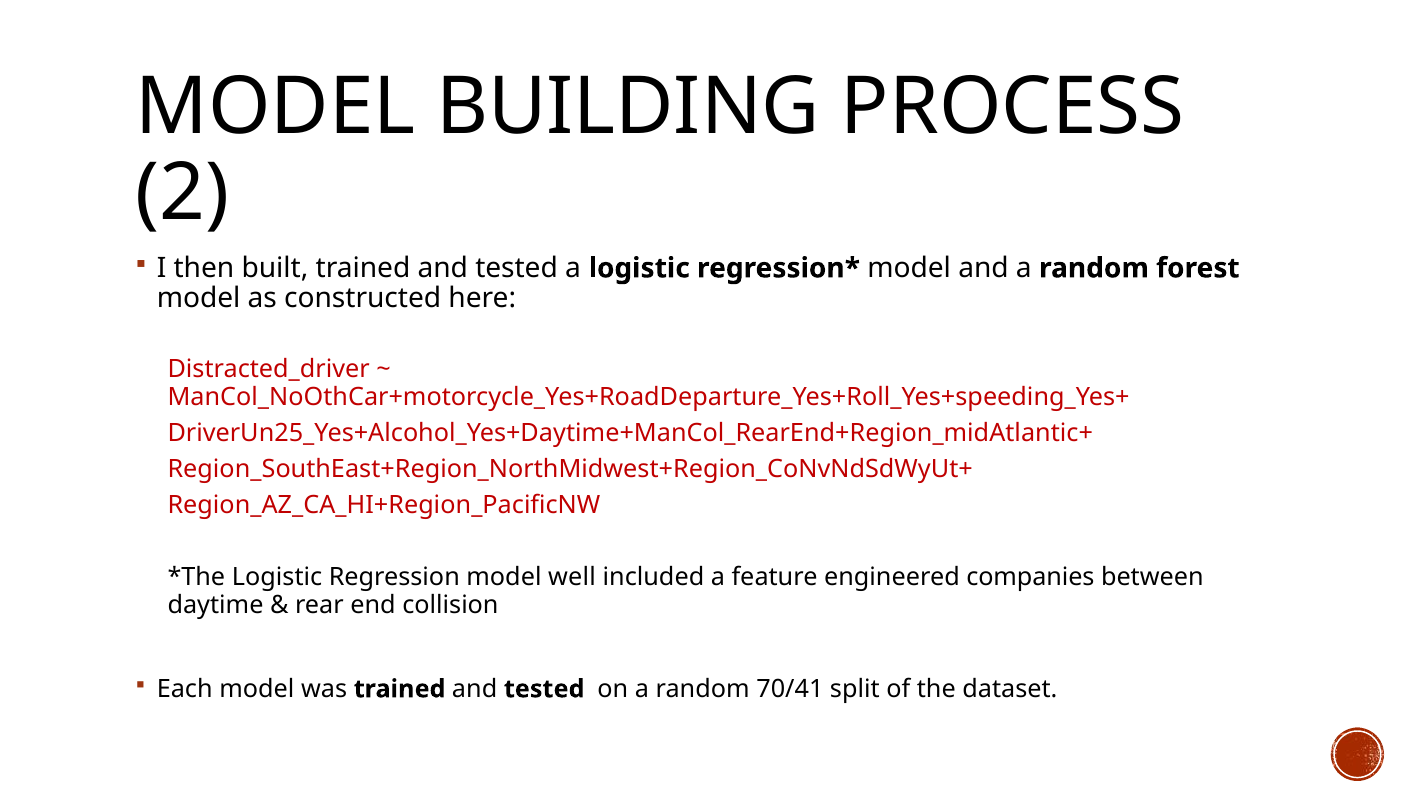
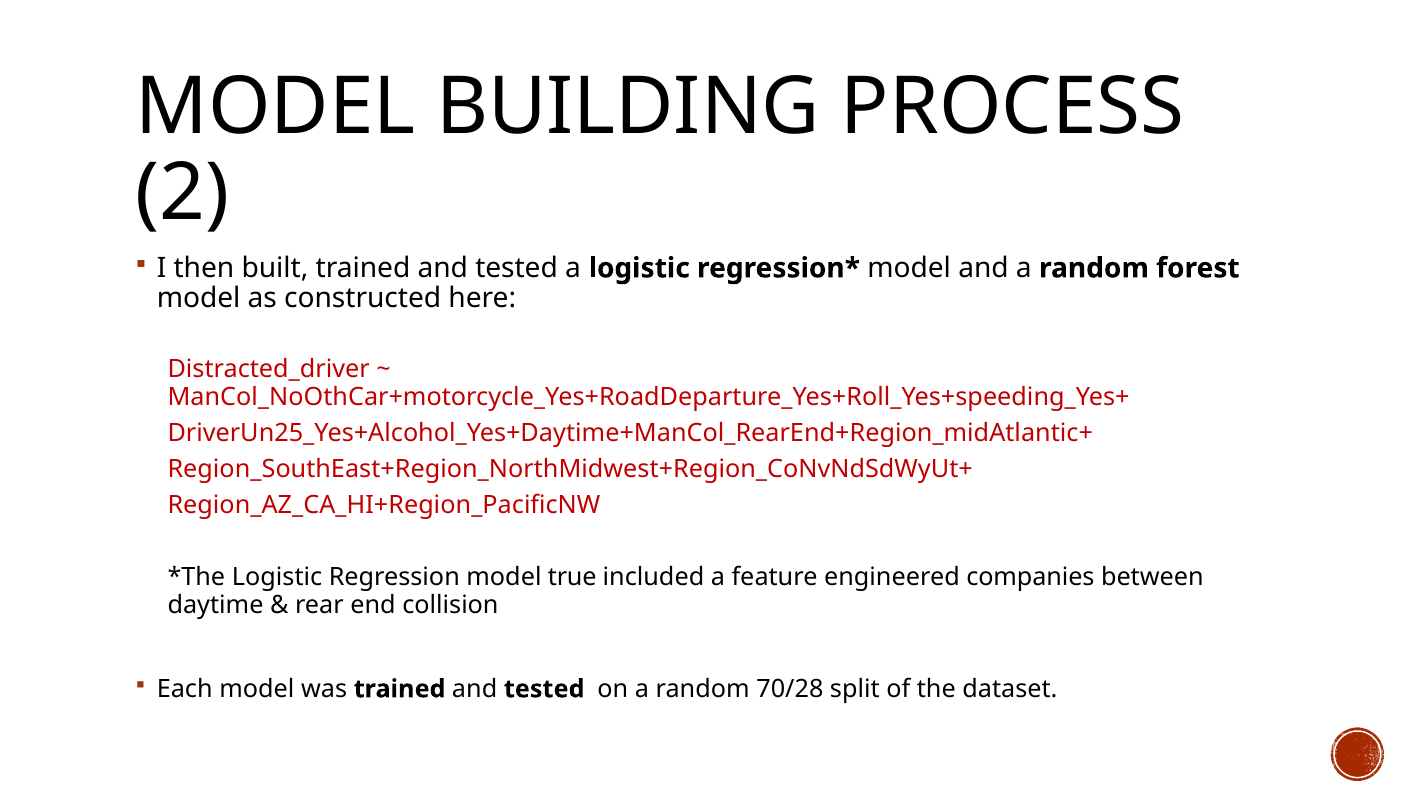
well: well -> true
70/41: 70/41 -> 70/28
